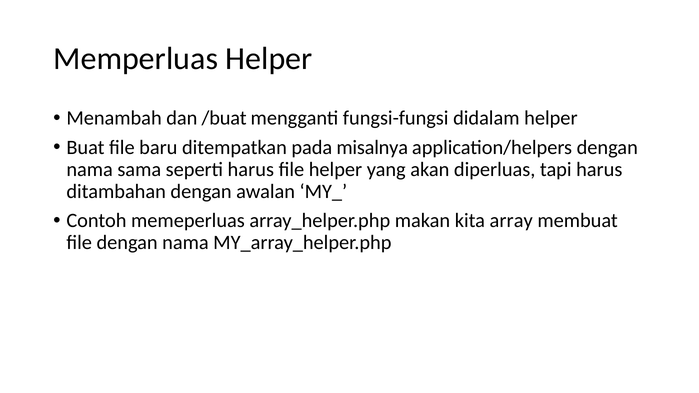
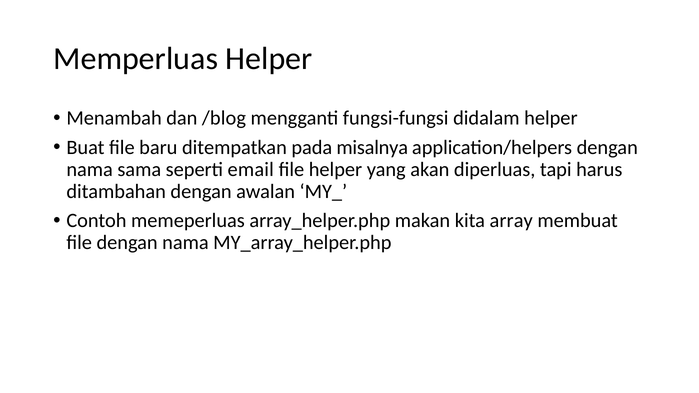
/buat: /buat -> /blog
seperti harus: harus -> email
